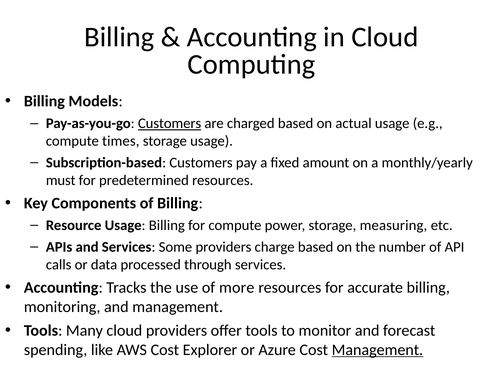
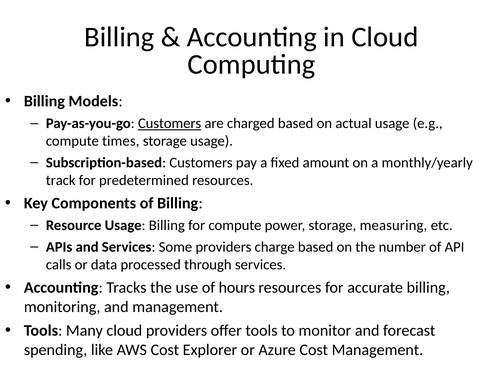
must: must -> track
more: more -> hours
Management at (377, 350) underline: present -> none
